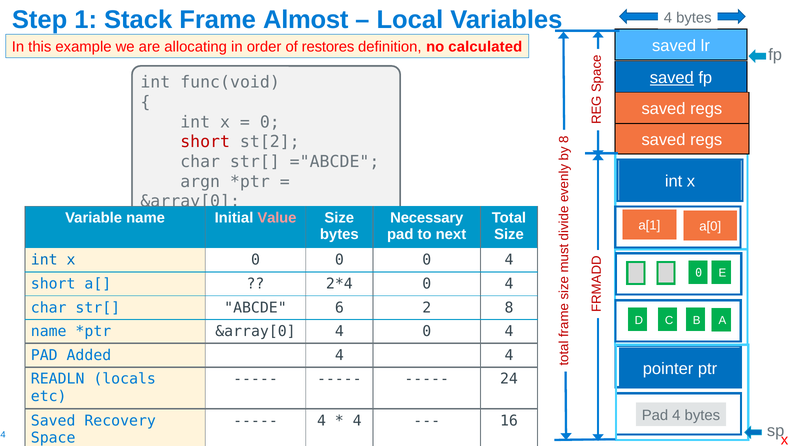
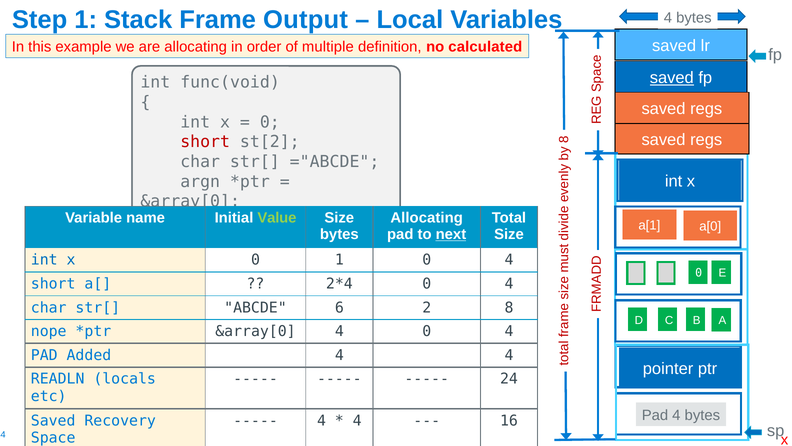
Almost: Almost -> Output
restores: restores -> multiple
Value colour: pink -> light green
Necessary at (427, 217): Necessary -> Allocating
next underline: none -> present
x 0 0: 0 -> 1
name at (49, 331): name -> nope
